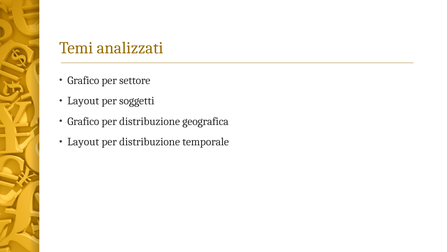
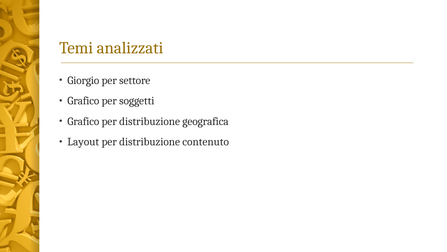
Grafico at (83, 80): Grafico -> Giorgio
Layout at (83, 101): Layout -> Grafico
temporale: temporale -> contenuto
